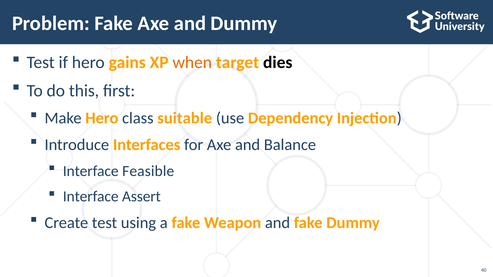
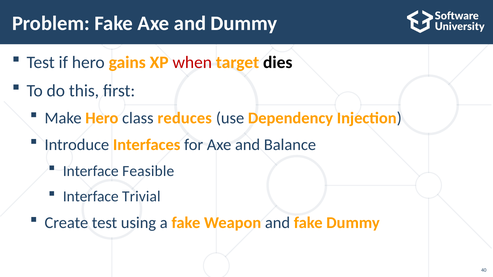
when colour: orange -> red
suitable: suitable -> reduces
Assert: Assert -> Trivial
